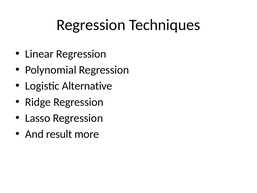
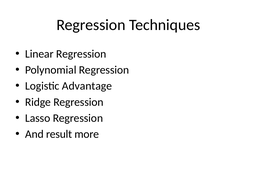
Alternative: Alternative -> Advantage
